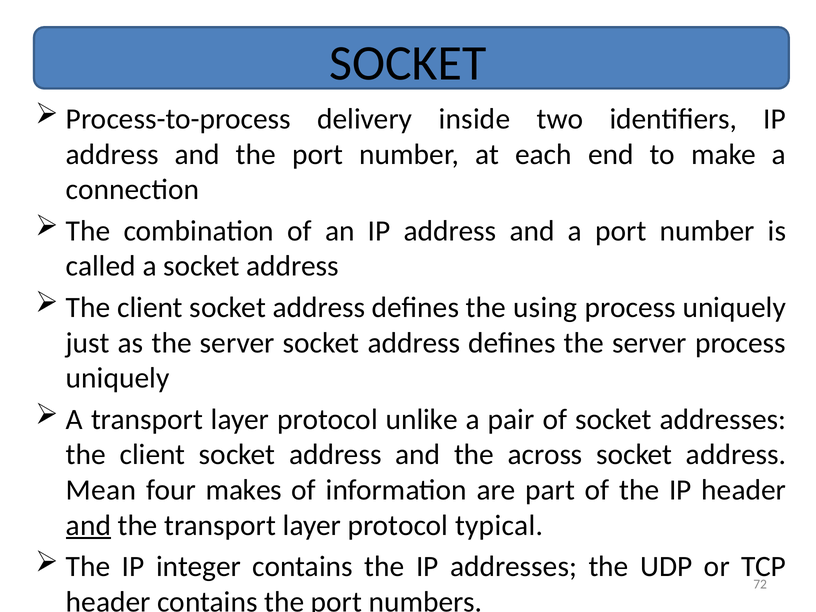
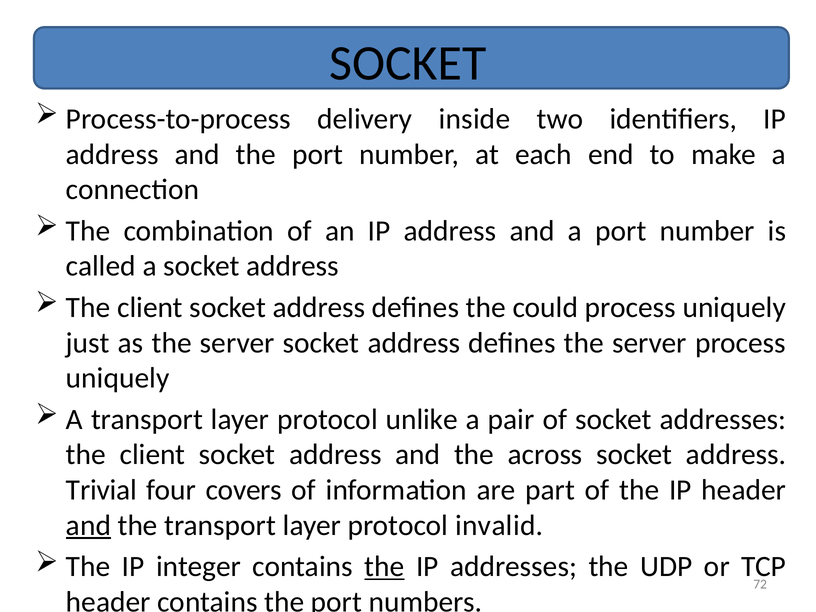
using: using -> could
Mean: Mean -> Trivial
makes: makes -> covers
typical: typical -> invalid
the at (384, 567) underline: none -> present
